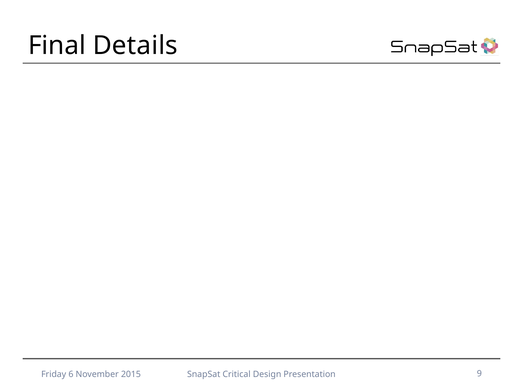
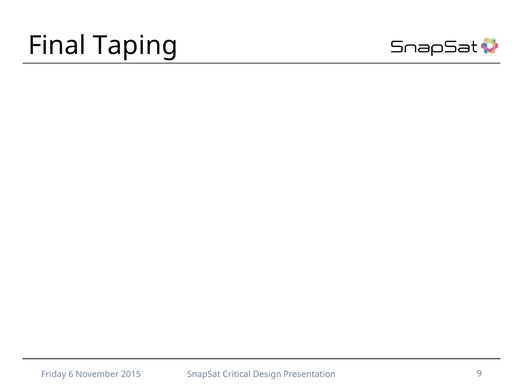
Details: Details -> Taping
